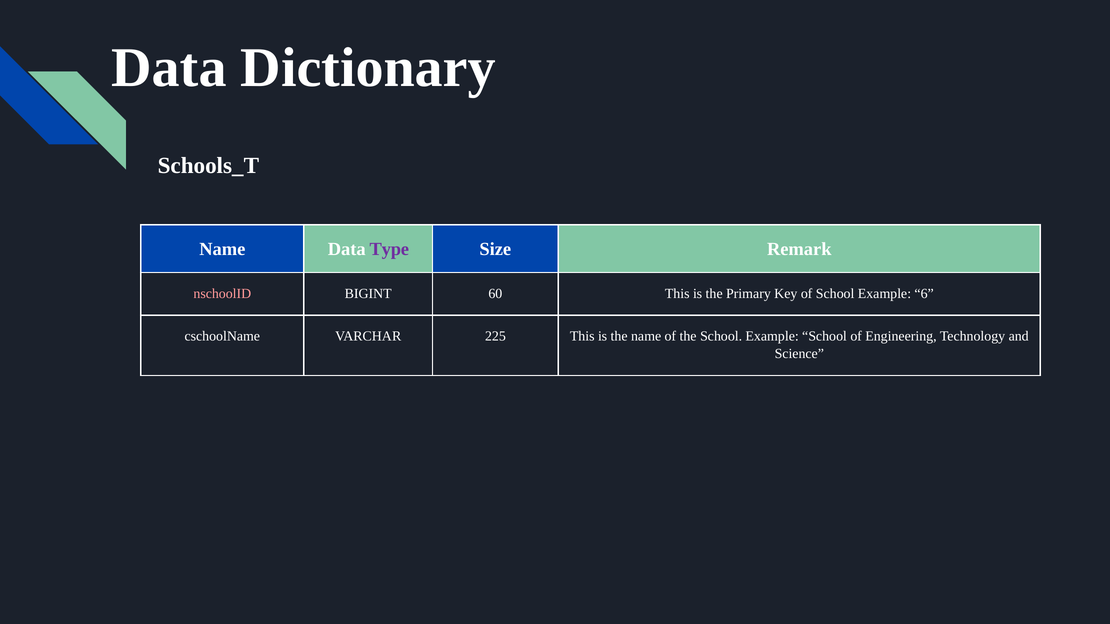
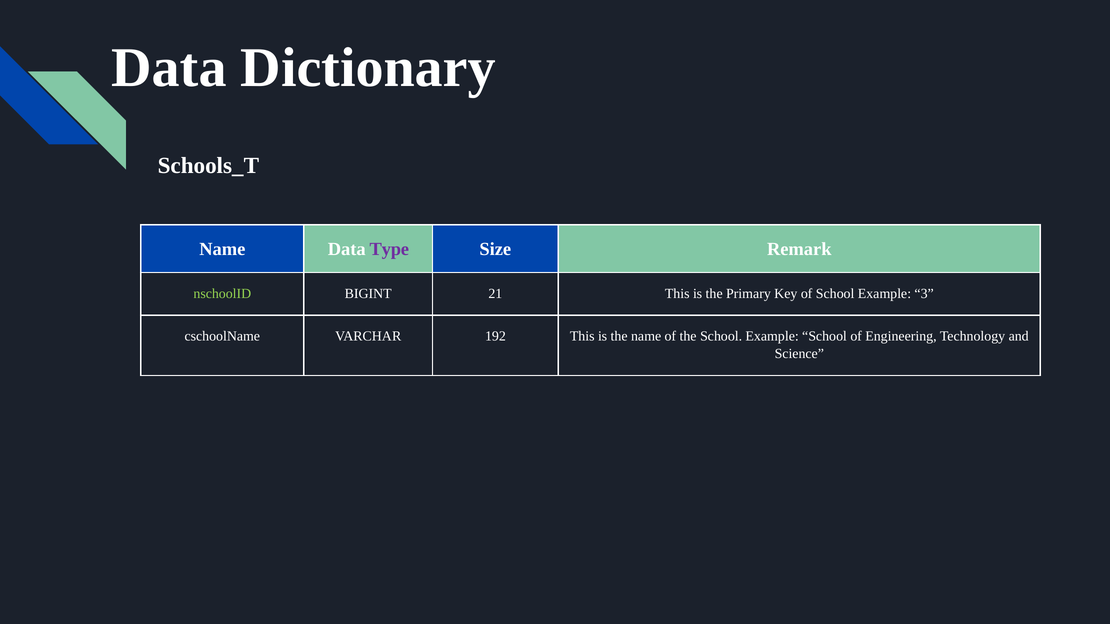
nschoolID colour: pink -> light green
60: 60 -> 21
6: 6 -> 3
225: 225 -> 192
